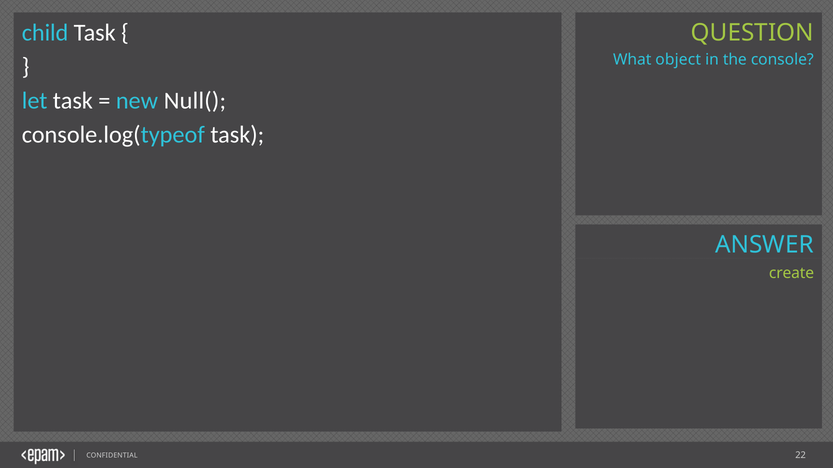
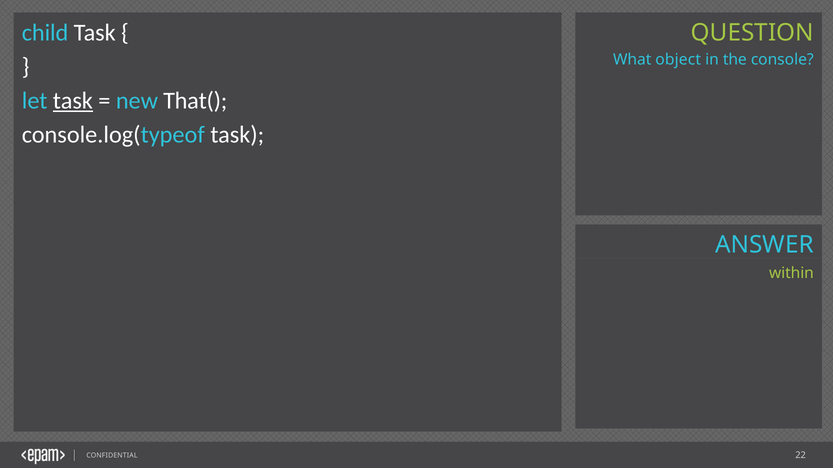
task at (73, 101) underline: none -> present
Null(: Null( -> That(
create: create -> within
